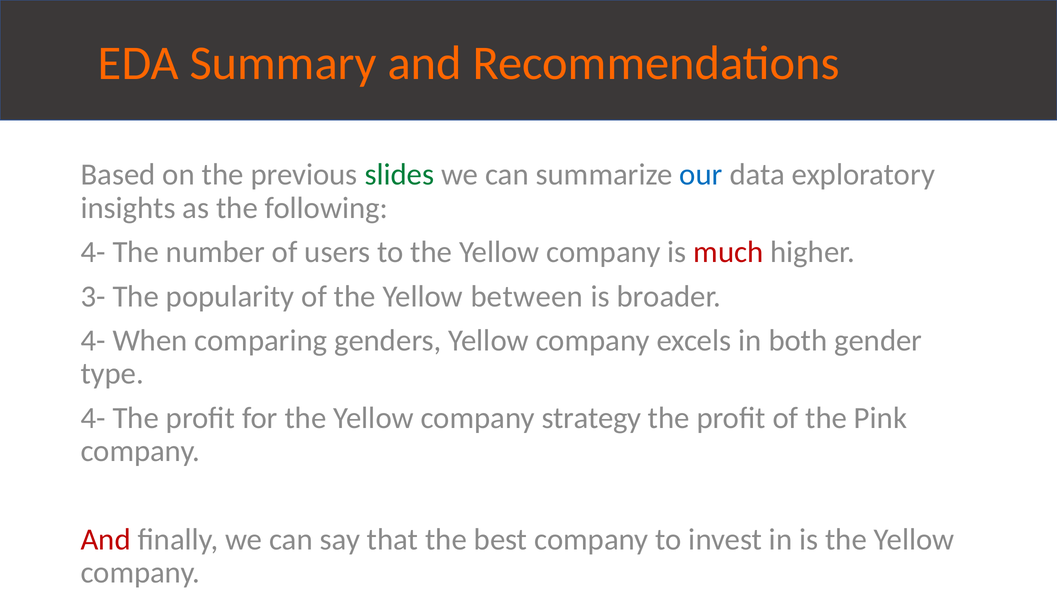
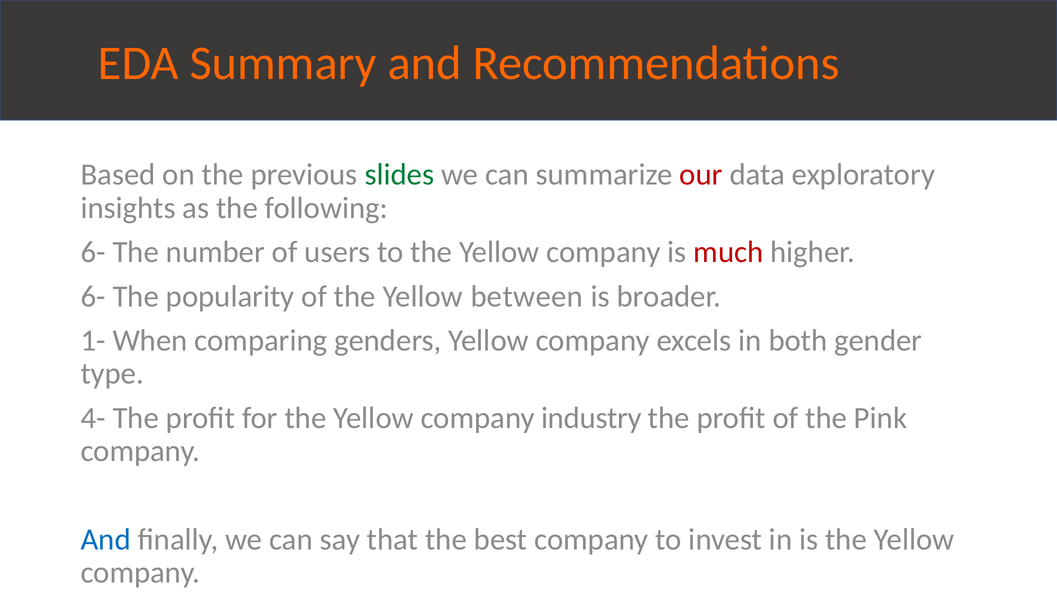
our colour: blue -> red
4- at (93, 252): 4- -> 6-
3- at (93, 297): 3- -> 6-
4- at (93, 341): 4- -> 1-
strategy: strategy -> industry
And at (106, 540) colour: red -> blue
